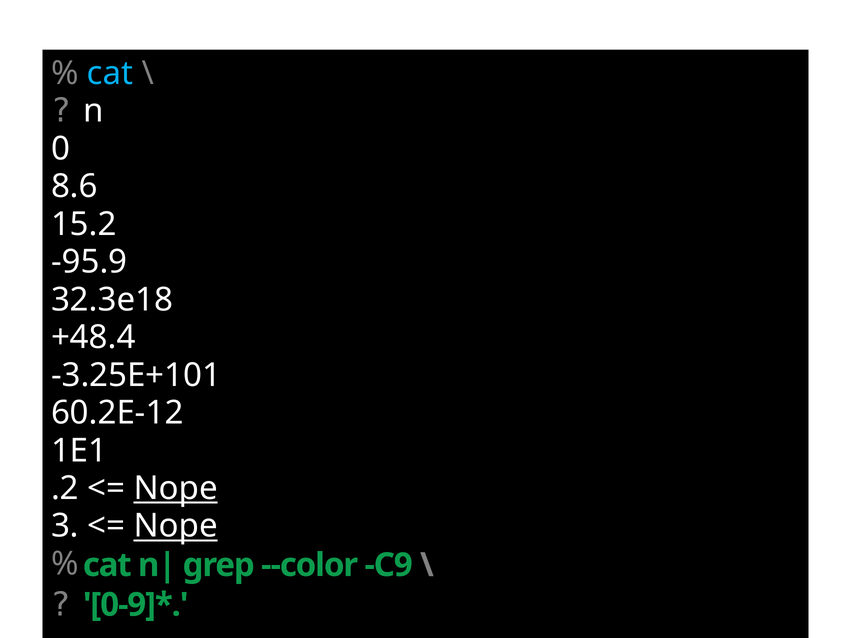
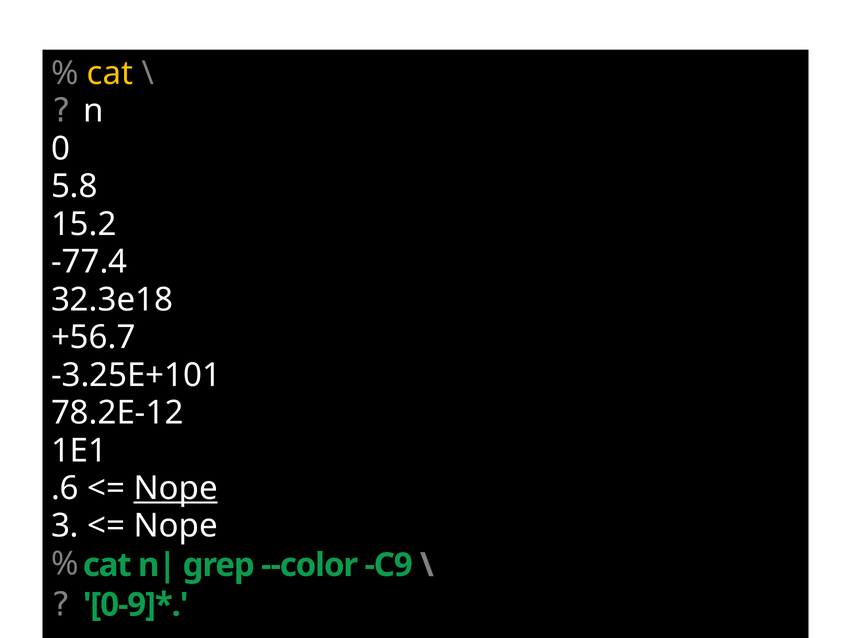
cat at (110, 73) colour: light blue -> yellow
8.6: 8.6 -> 5.8
-95.9: -95.9 -> -77.4
+48.4: +48.4 -> +56.7
60.2E-12: 60.2E-12 -> 78.2E-12
.2: .2 -> .6
Nope at (176, 526) underline: present -> none
